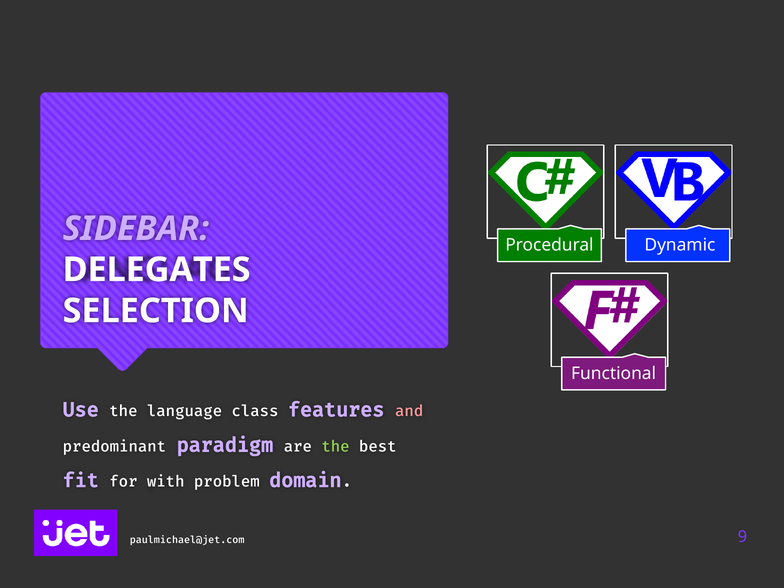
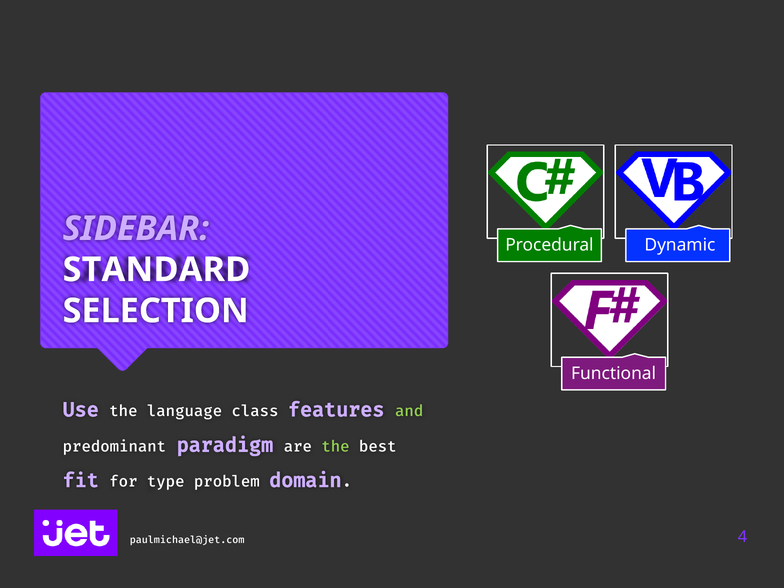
DELEGATES: DELEGATES -> STANDARD
and colour: pink -> light green
with: with -> type
9: 9 -> 4
